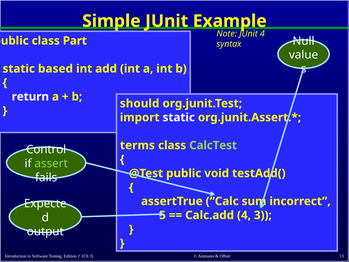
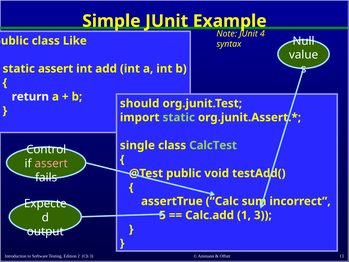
Part: Part -> Like
static based: based -> assert
static at (179, 117) colour: white -> light green
terms: terms -> single
assert at (51, 163) colour: light green -> pink
Calc.add 4: 4 -> 1
